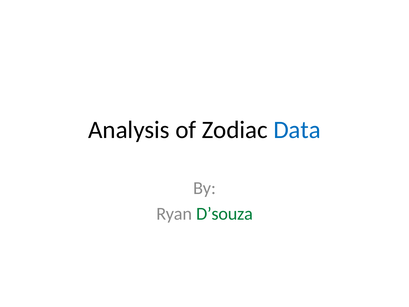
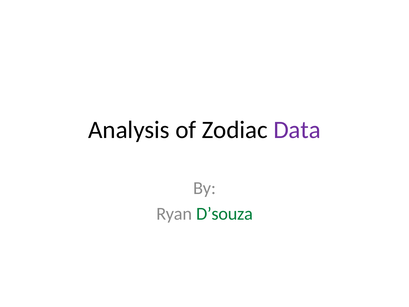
Data colour: blue -> purple
